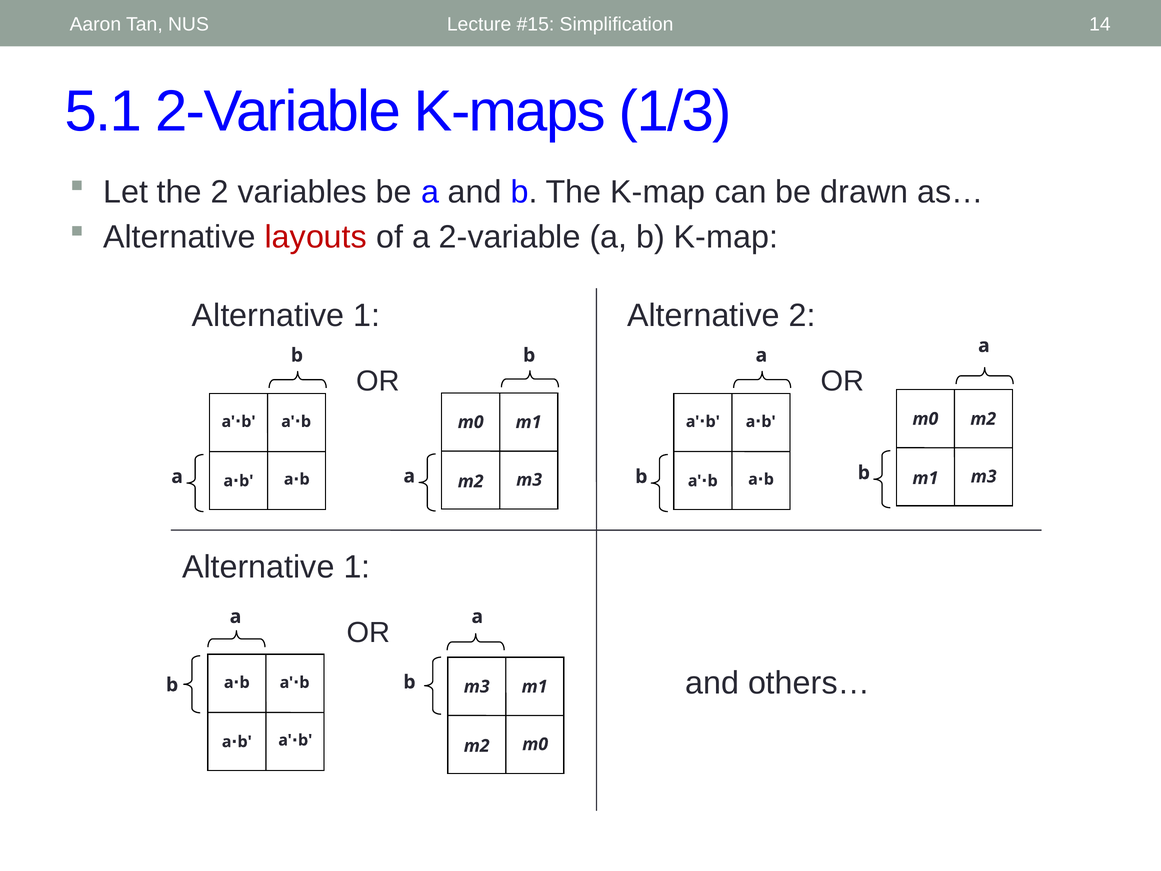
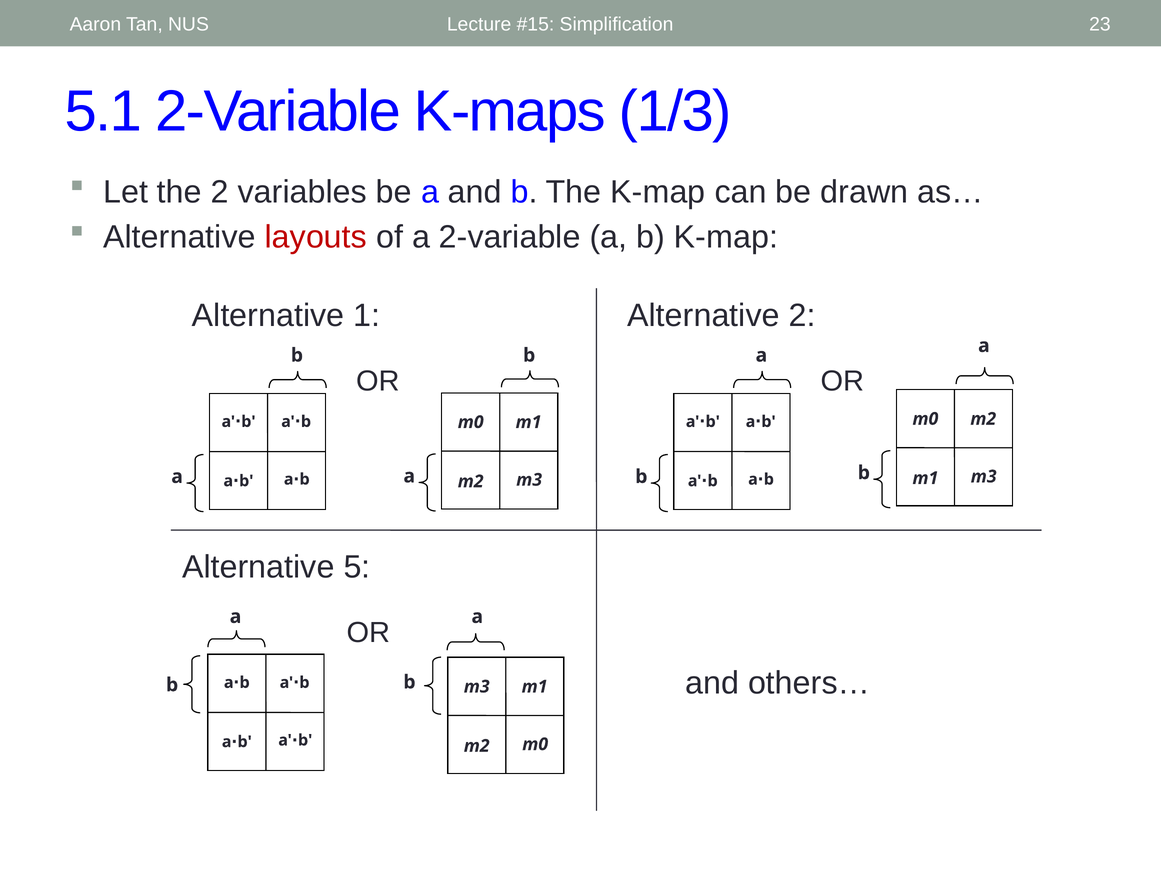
14: 14 -> 23
1 at (357, 567): 1 -> 5
